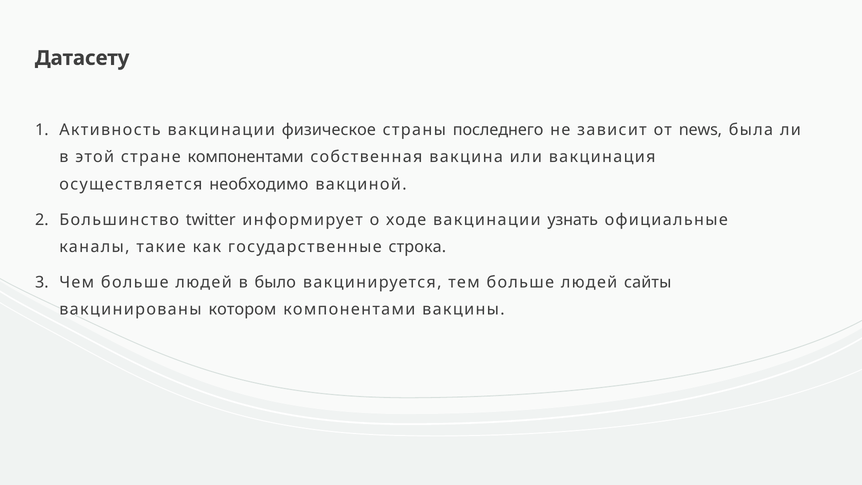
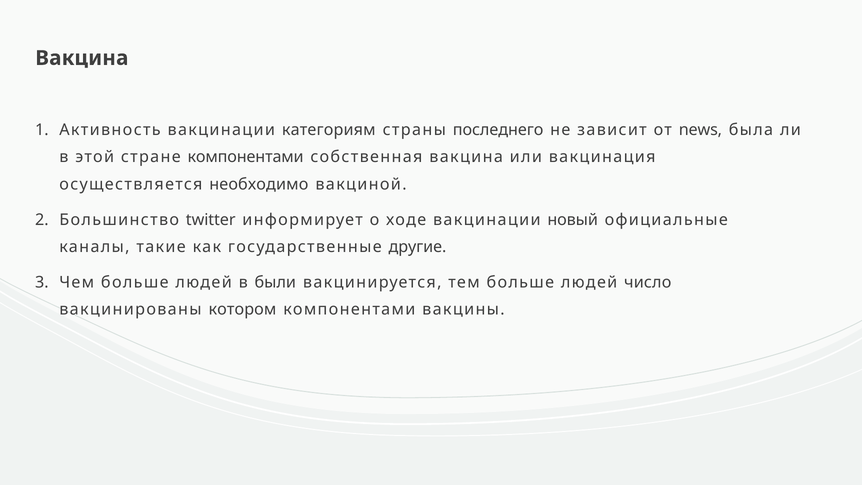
Датасету at (82, 58): Датасету -> Вакцина
физическое: физическое -> категориям
узнать: узнать -> новый
строка: строка -> другие
было: было -> были
сайты: сайты -> число
